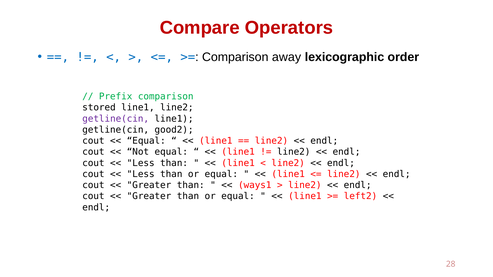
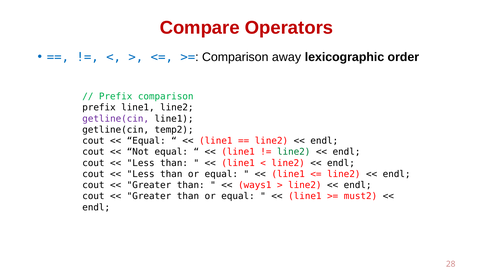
stored at (99, 108): stored -> prefix
good2: good2 -> temp2
line2 at (294, 152) colour: black -> green
left2: left2 -> must2
